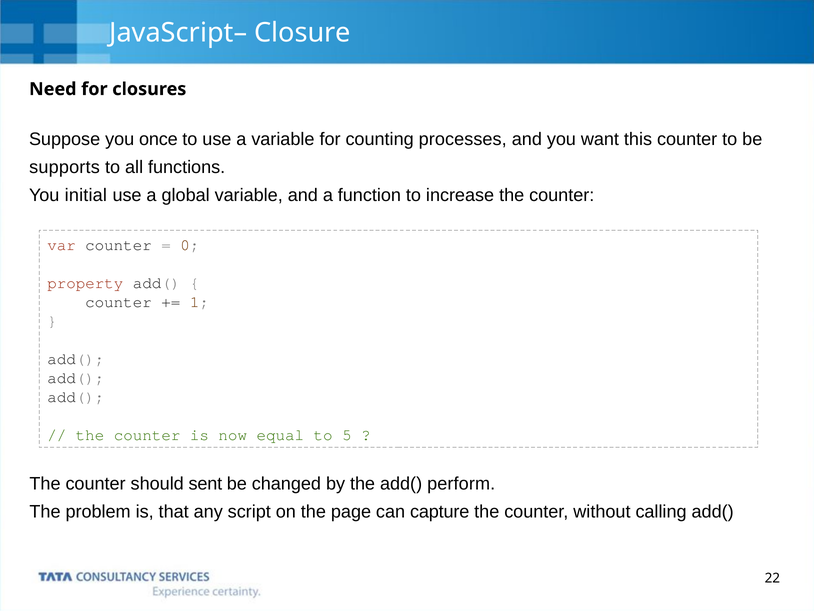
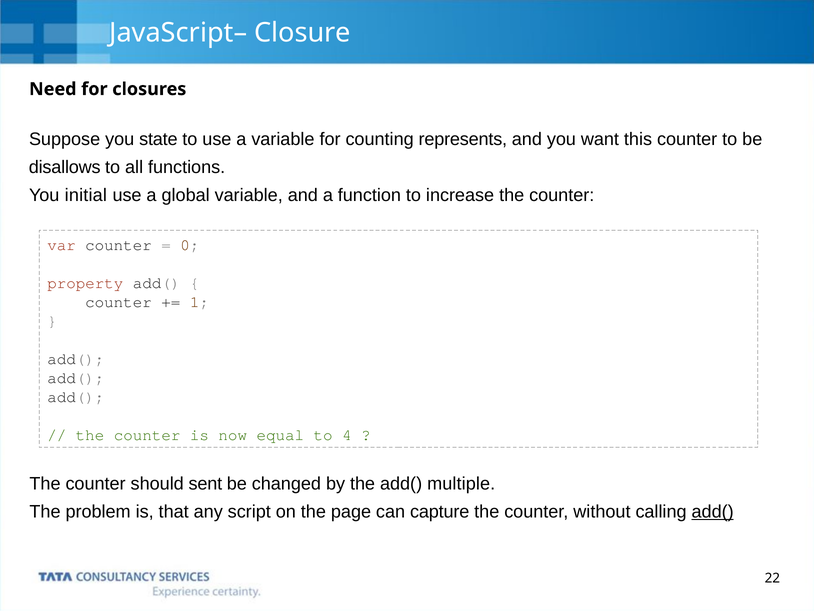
once: once -> state
processes: processes -> represents
supports: supports -> disallows
5: 5 -> 4
perform: perform -> multiple
add( at (713, 512) underline: none -> present
